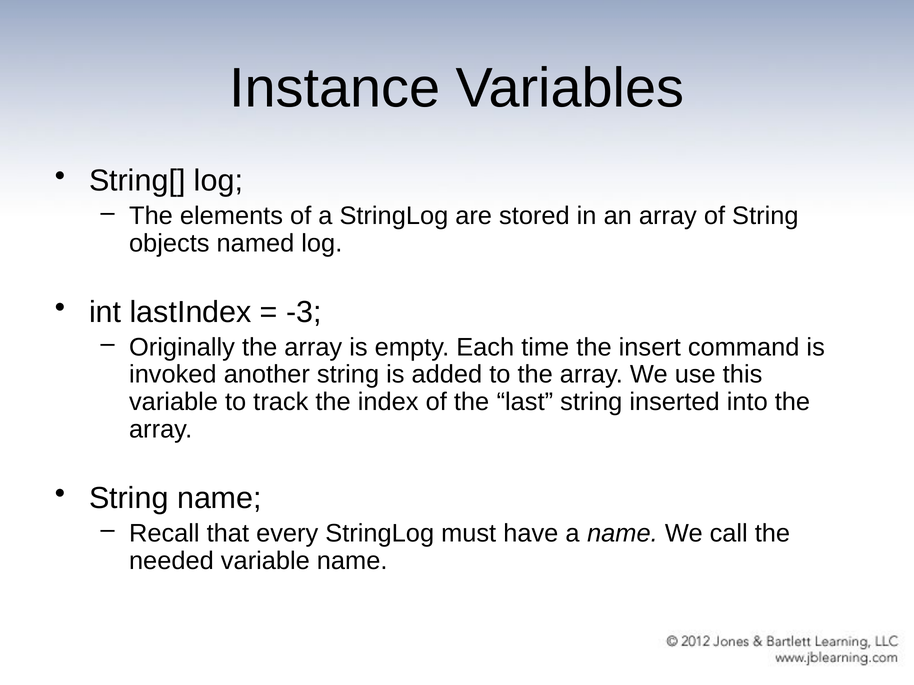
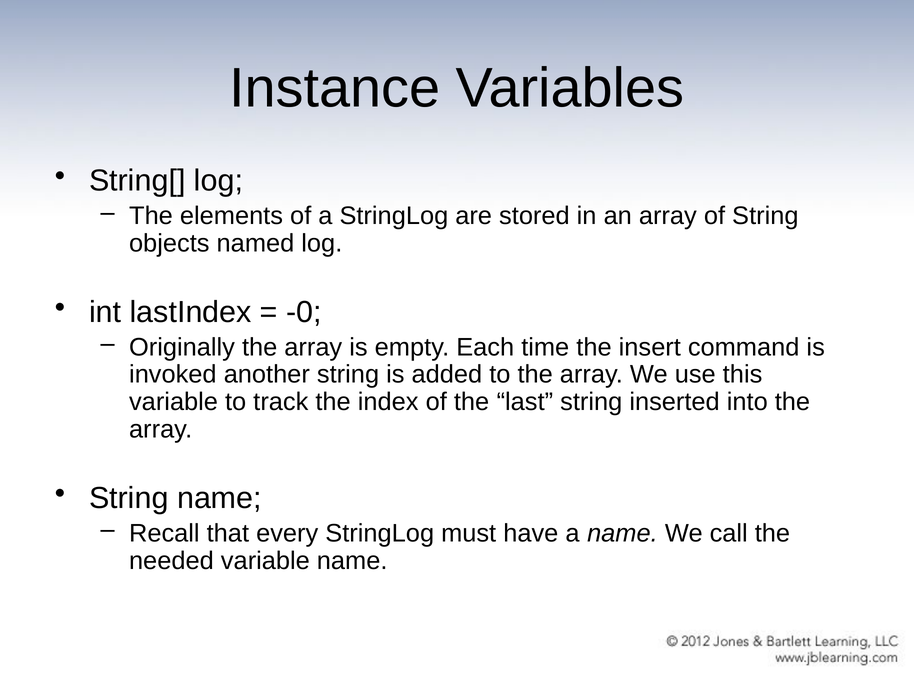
-3: -3 -> -0
